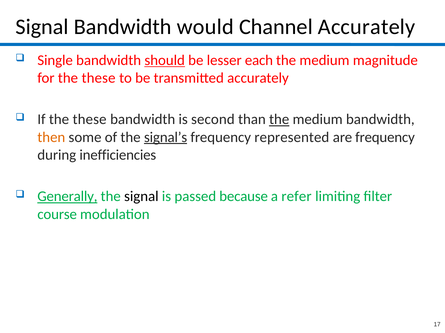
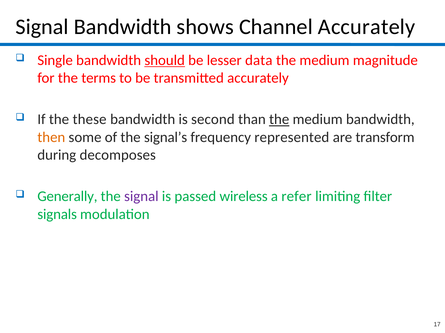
would: would -> shows
each: each -> data
for the these: these -> terms
signal’s underline: present -> none
are frequency: frequency -> transform
inefficiencies: inefficiencies -> decomposes
Generally underline: present -> none
signal at (141, 197) colour: black -> purple
because: because -> wireless
course: course -> signals
